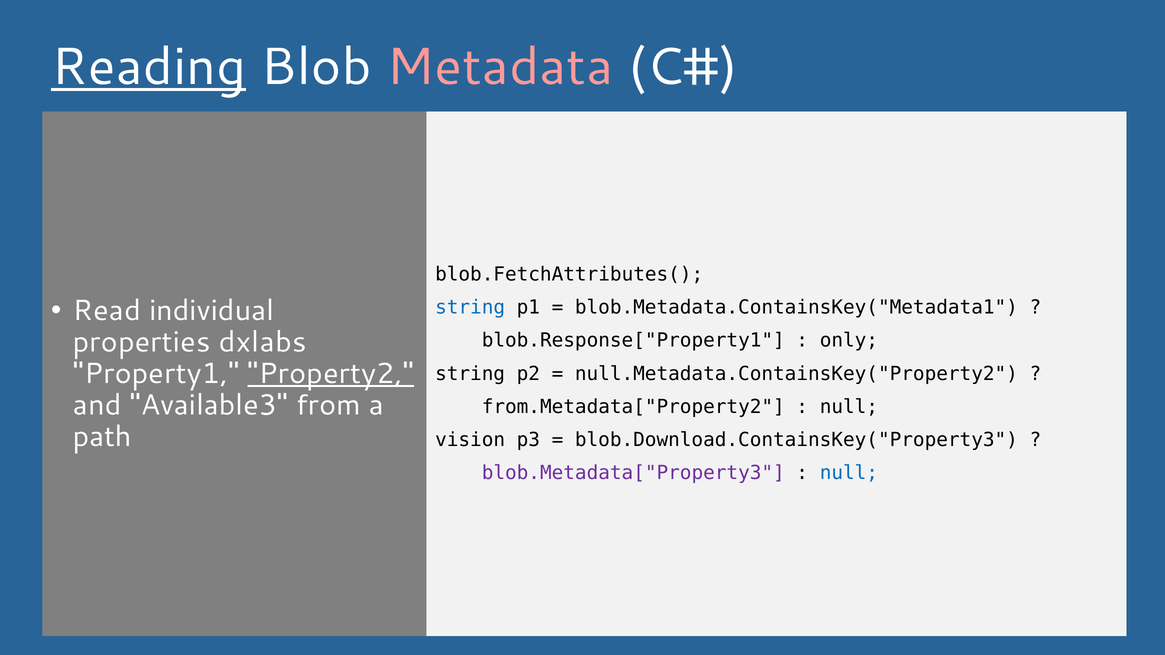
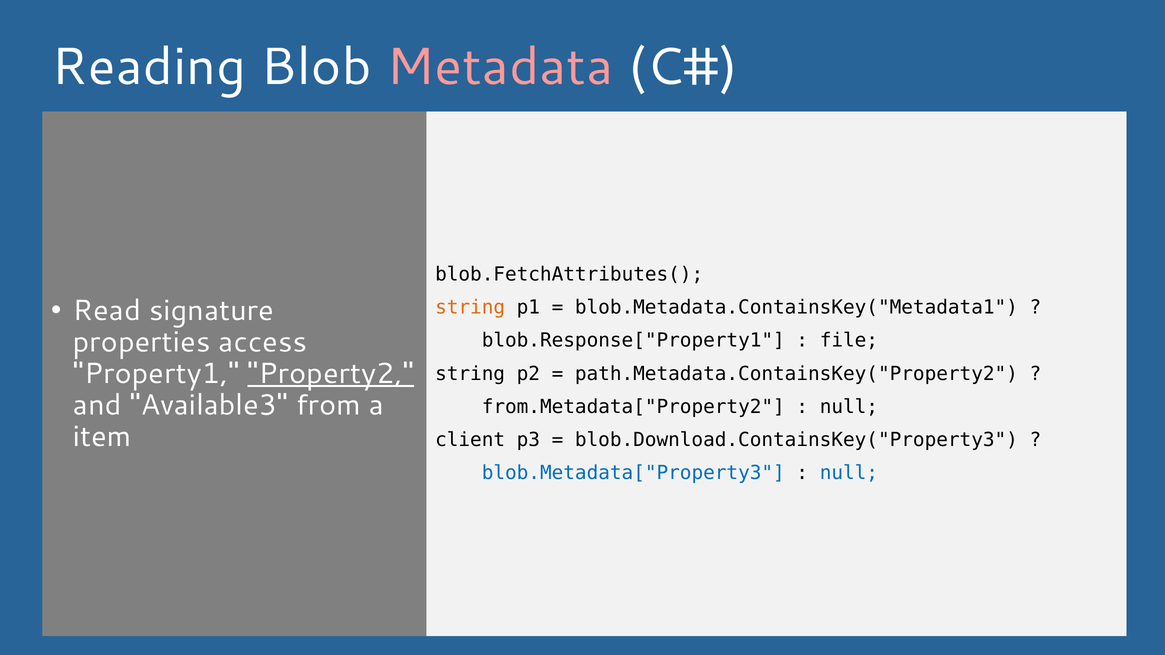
Reading underline: present -> none
individual: individual -> signature
string at (470, 308) colour: blue -> orange
dxlabs: dxlabs -> access
only: only -> file
null.Metadata.ContainsKey("Property2: null.Metadata.ContainsKey("Property2 -> path.Metadata.ContainsKey("Property2
path: path -> item
vision: vision -> client
blob.Metadata["Property3 colour: purple -> blue
